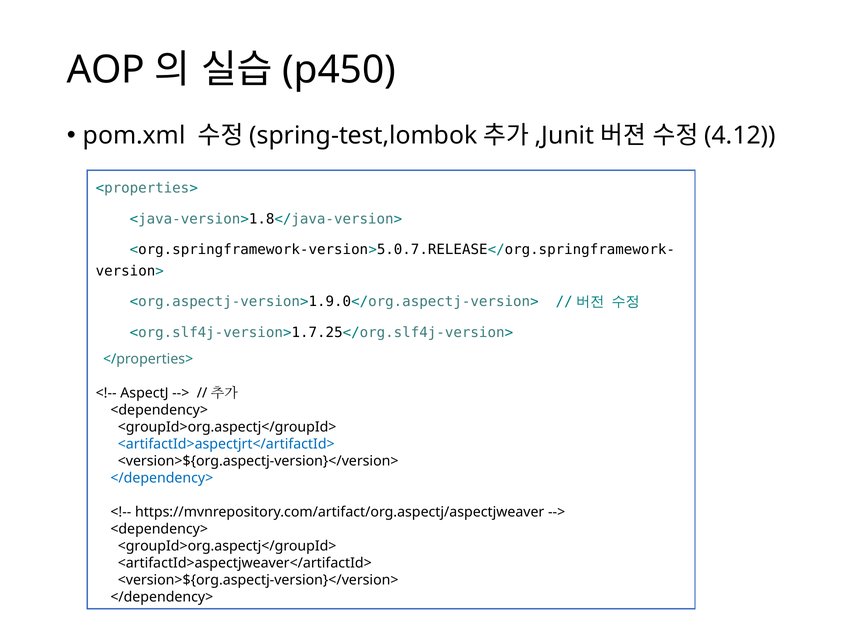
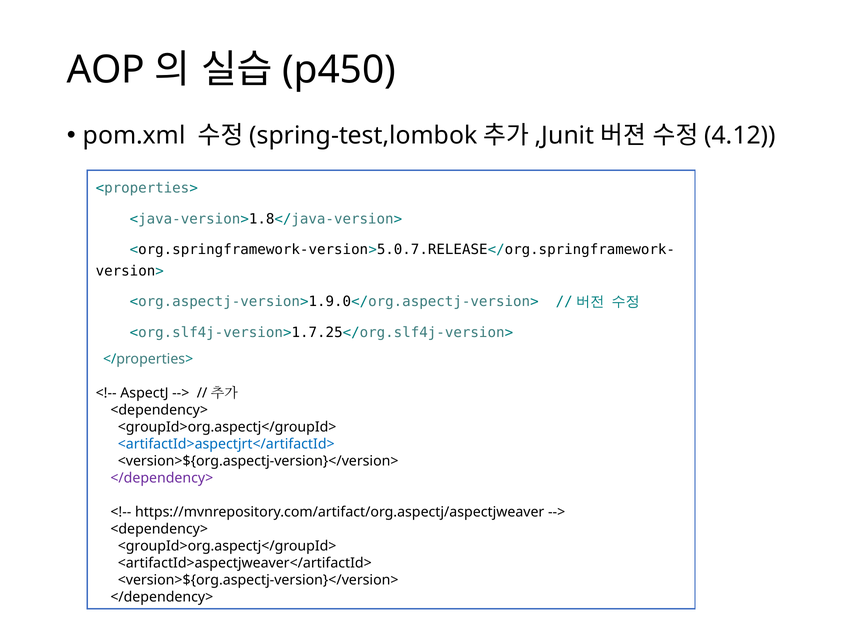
</dependency> at (162, 478) colour: blue -> purple
